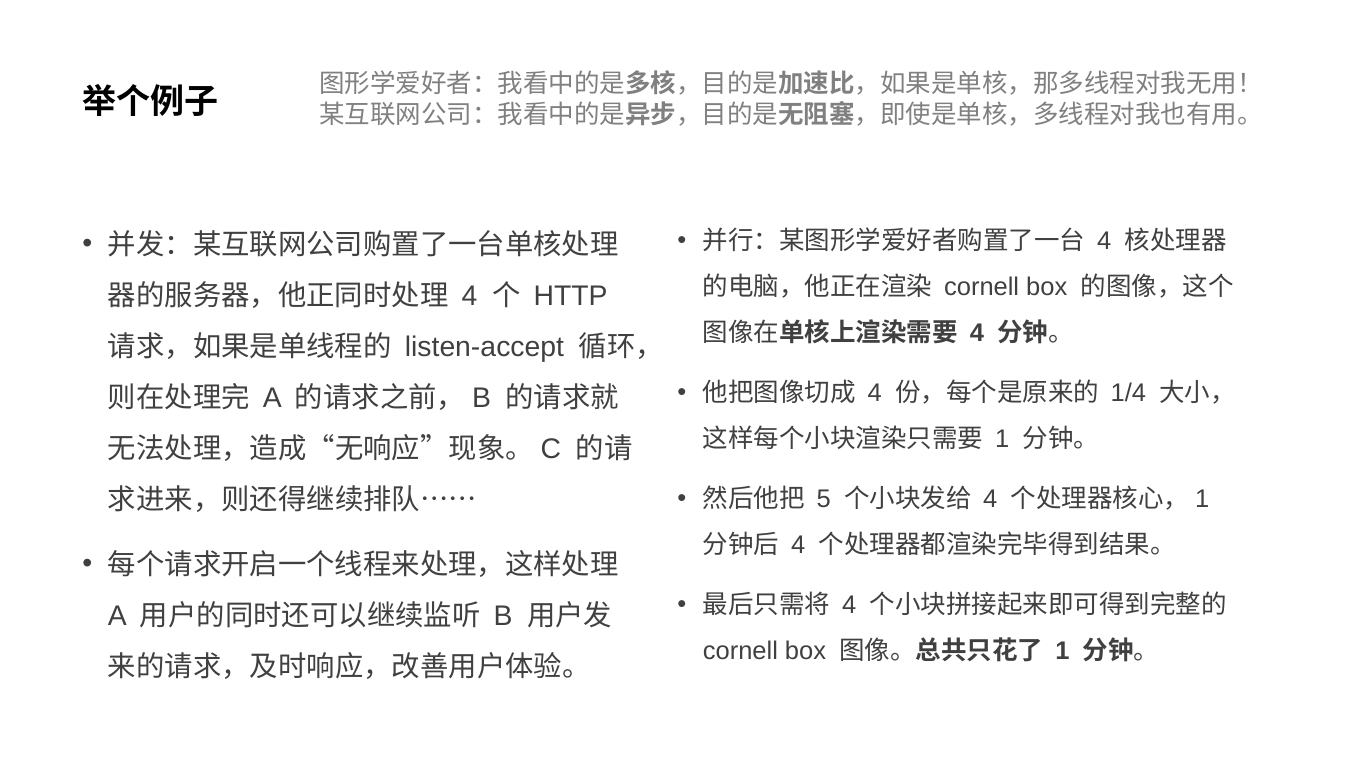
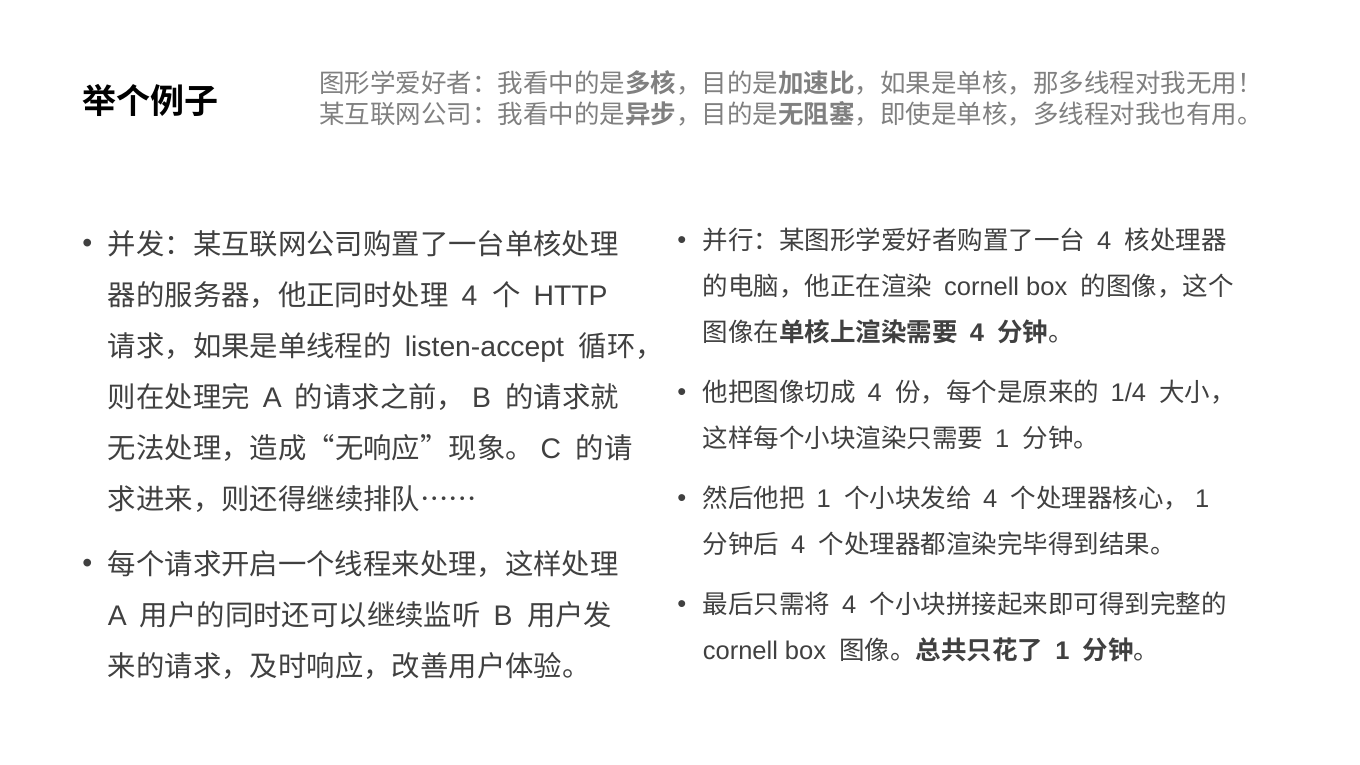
5 at (824, 499): 5 -> 1
